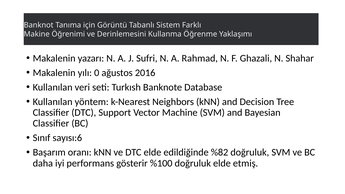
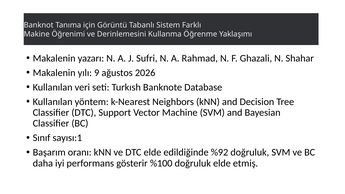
0: 0 -> 9
2016: 2016 -> 2026
sayısı:6: sayısı:6 -> sayısı:1
%82: %82 -> %92
